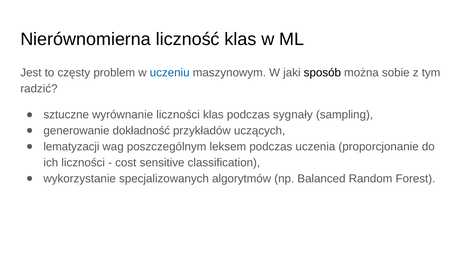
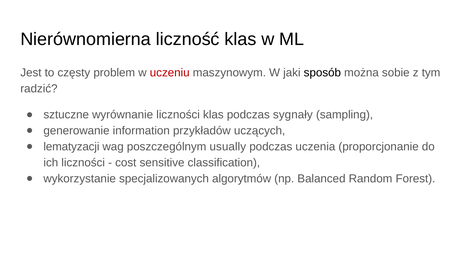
uczeniu colour: blue -> red
dokładność: dokładność -> information
leksem: leksem -> usually
